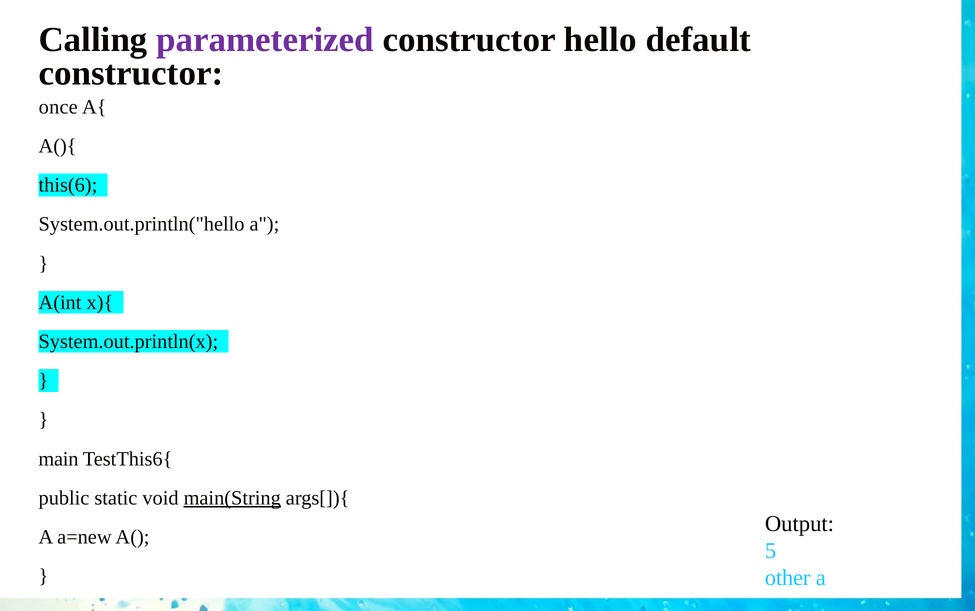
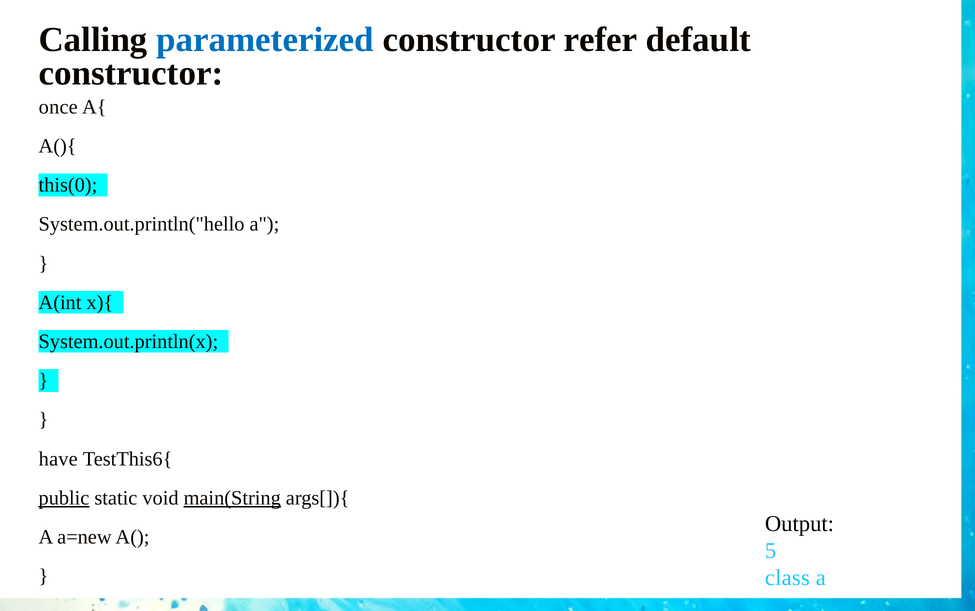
parameterized colour: purple -> blue
hello: hello -> refer
this(6: this(6 -> this(0
main: main -> have
public underline: none -> present
other: other -> class
